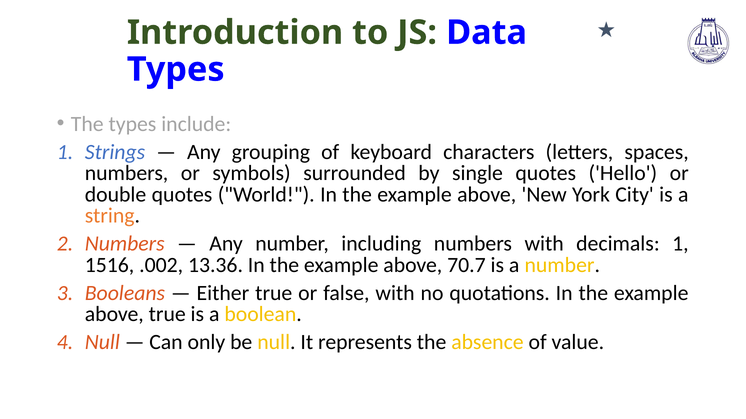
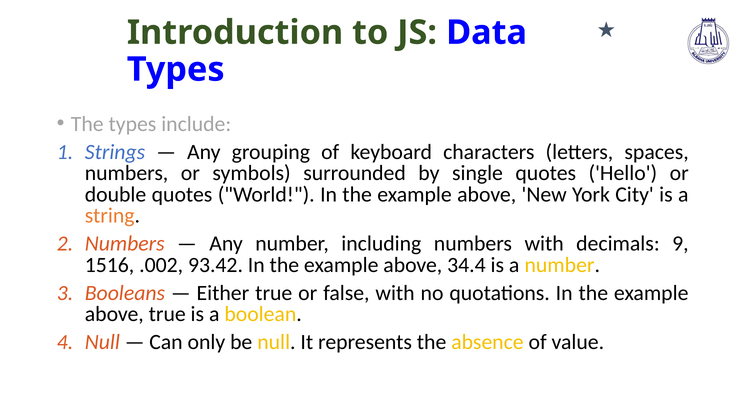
decimals 1: 1 -> 9
13.36: 13.36 -> 93.42
70.7: 70.7 -> 34.4
